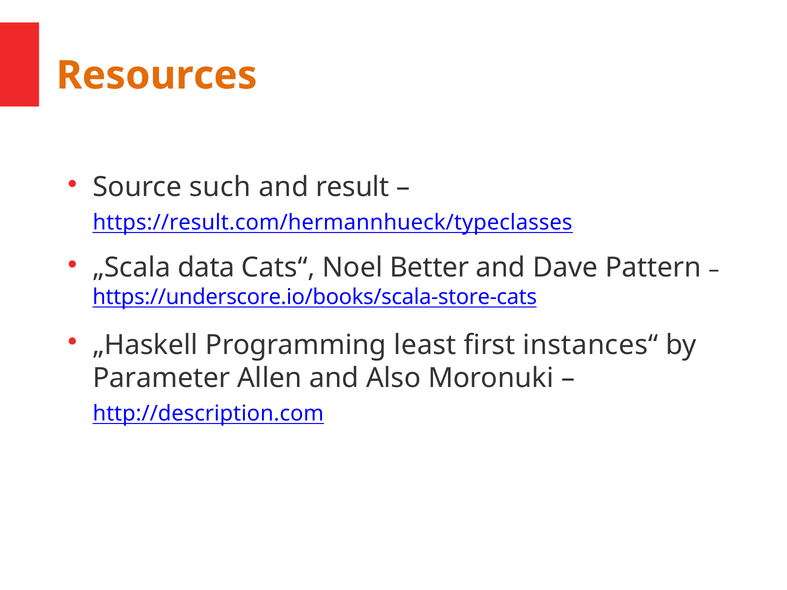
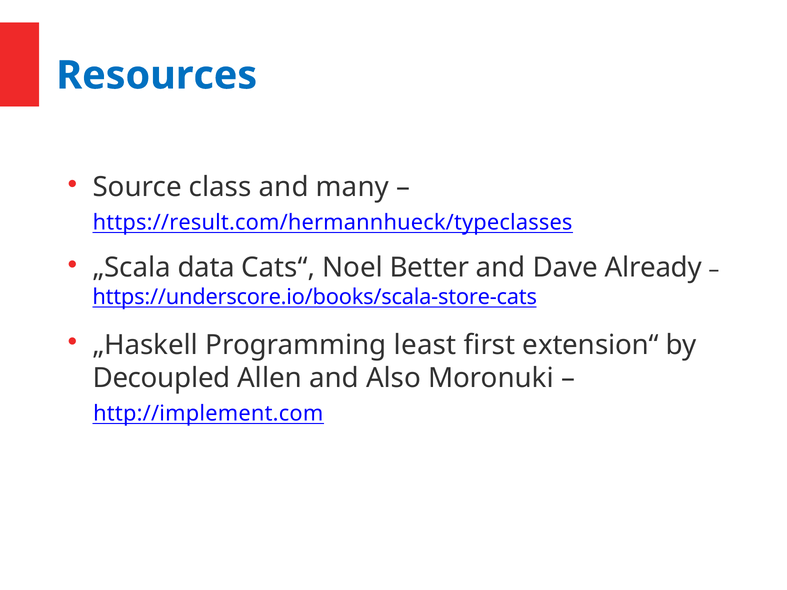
Resources colour: orange -> blue
such: such -> class
result: result -> many
Pattern: Pattern -> Already
instances“: instances“ -> extension“
Parameter: Parameter -> Decoupled
http://description.com: http://description.com -> http://implement.com
